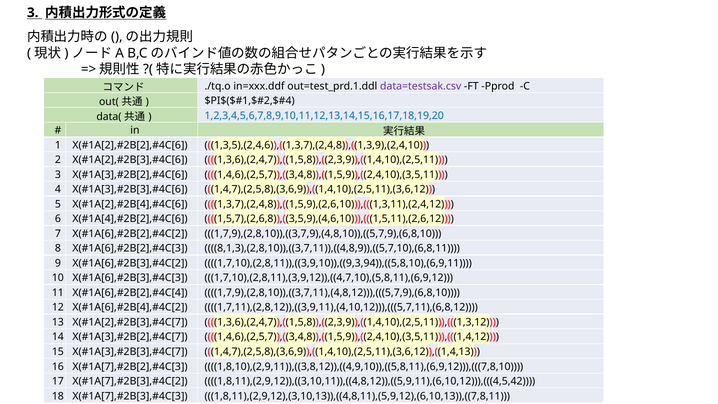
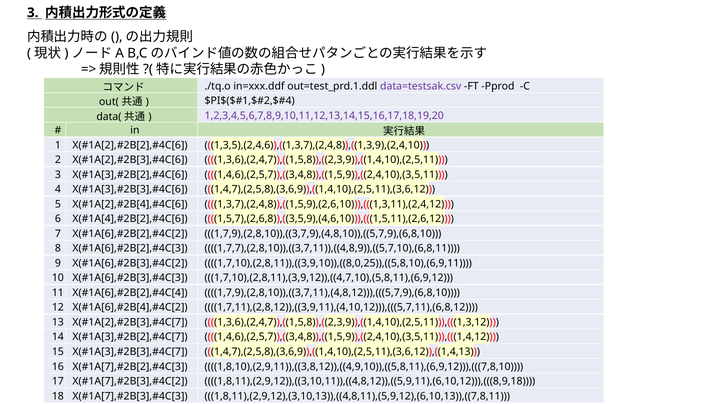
1,2,3,4,5,6,7,8,9,10,11,12,13,14,15,16,17,18,19,20 colour: blue -> purple
8,1,3),(2,8,10)),((3,7,11)),((4,8,9)),((5,7,10),(6,8,11: 8,1,3),(2,8,10)),((3,7,11)),((4,8,9)),((5,7,10),(6,8,11 -> 1,7,7),(2,8,10)),((3,7,11)),((4,8,9)),((5,7,10),(6,8,11
1,7,10),(2,8,11)),((3,9,10)),((9,3,94)),((5,8,10),(6,9,11: 1,7,10),(2,8,11)),((3,9,10)),((9,3,94)),((5,8,10),(6,9,11 -> 1,7,10),(2,8,11)),((3,9,10)),((8,0,25)),((5,8,10),(6,9,11
1,8,11),(2,9,12)),((3,10,11)),((4,8,12)),((5,9,11),(6,10,12))),(((4,5,42: 1,8,11),(2,9,12)),((3,10,11)),((4,8,12)),((5,9,11),(6,10,12))),(((4,5,42 -> 1,8,11),(2,9,12)),((3,10,11)),((4,8,12)),((5,9,11),(6,10,12))),(((8,9,18
